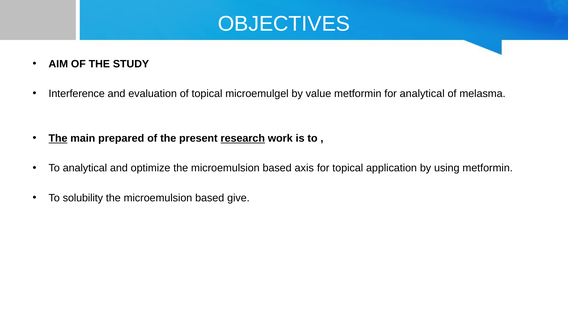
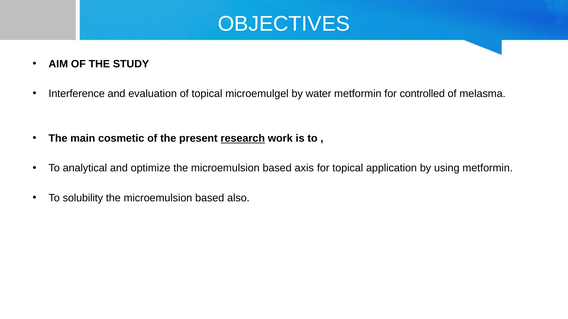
value: value -> water
for analytical: analytical -> controlled
The at (58, 139) underline: present -> none
prepared: prepared -> cosmetic
give: give -> also
